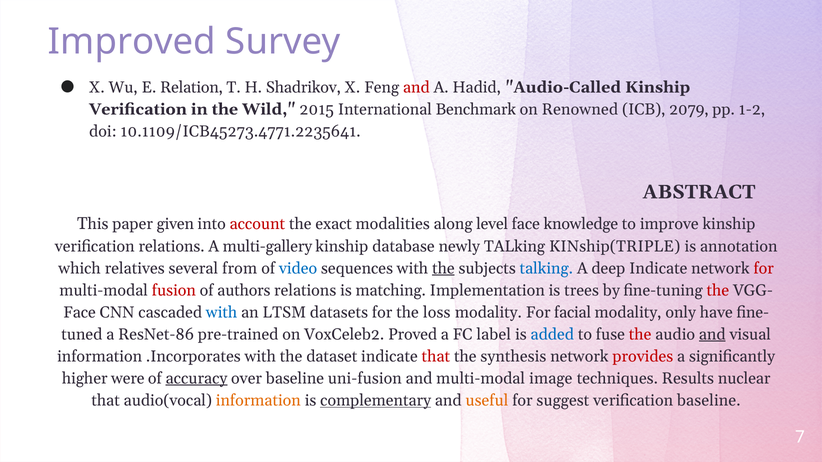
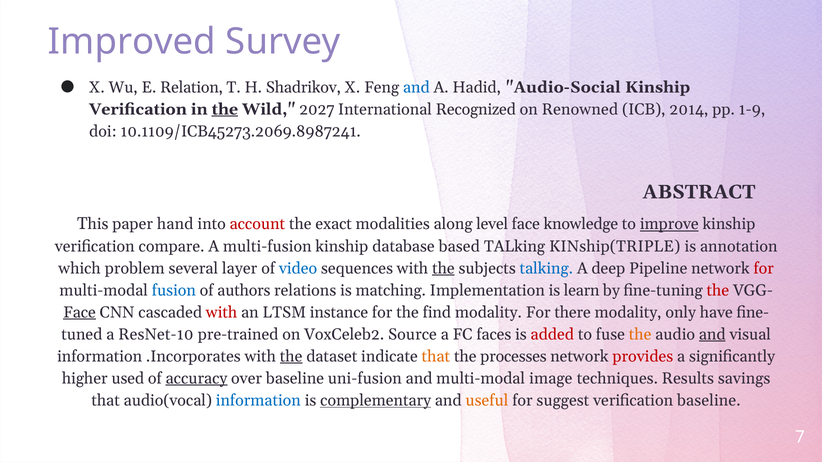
and at (416, 87) colour: red -> blue
Audio-Called: Audio-Called -> Audio-Social
the at (225, 109) underline: none -> present
2015: 2015 -> 2027
Benchmark: Benchmark -> Recognized
2079: 2079 -> 2014
1-2: 1-2 -> 1-9
10.1109/ICB45273.4771.2235641: 10.1109/ICB45273.4771.2235641 -> 10.1109/ICB45273.2069.8987241
given: given -> hand
improve underline: none -> present
verification relations: relations -> compare
multi-gallery: multi-gallery -> multi-fusion
newly: newly -> based
relatives: relatives -> problem
from: from -> layer
deep Indicate: Indicate -> Pipeline
fusion colour: red -> blue
trees: trees -> learn
Face at (80, 313) underline: none -> present
with at (222, 313) colour: blue -> red
datasets: datasets -> instance
loss: loss -> find
facial: facial -> there
ResNet-86: ResNet-86 -> ResNet-10
Proved: Proved -> Source
label: label -> faces
added colour: blue -> red
the at (640, 335) colour: red -> orange
the at (291, 357) underline: none -> present
that at (436, 357) colour: red -> orange
synthesis: synthesis -> processes
were: were -> used
nuclear: nuclear -> savings
information at (258, 401) colour: orange -> blue
